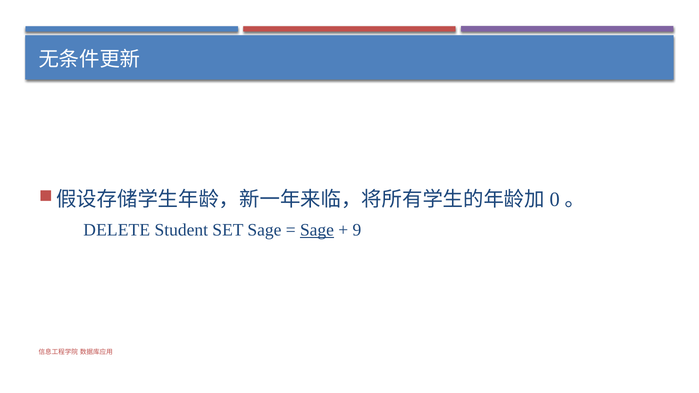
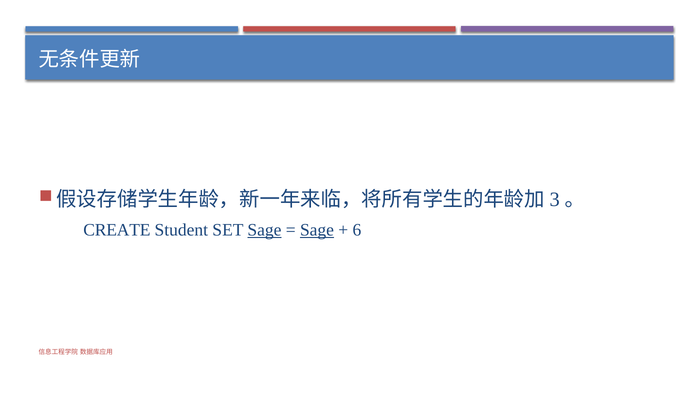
0: 0 -> 3
DELETE: DELETE -> CREATE
Sage at (264, 230) underline: none -> present
9: 9 -> 6
